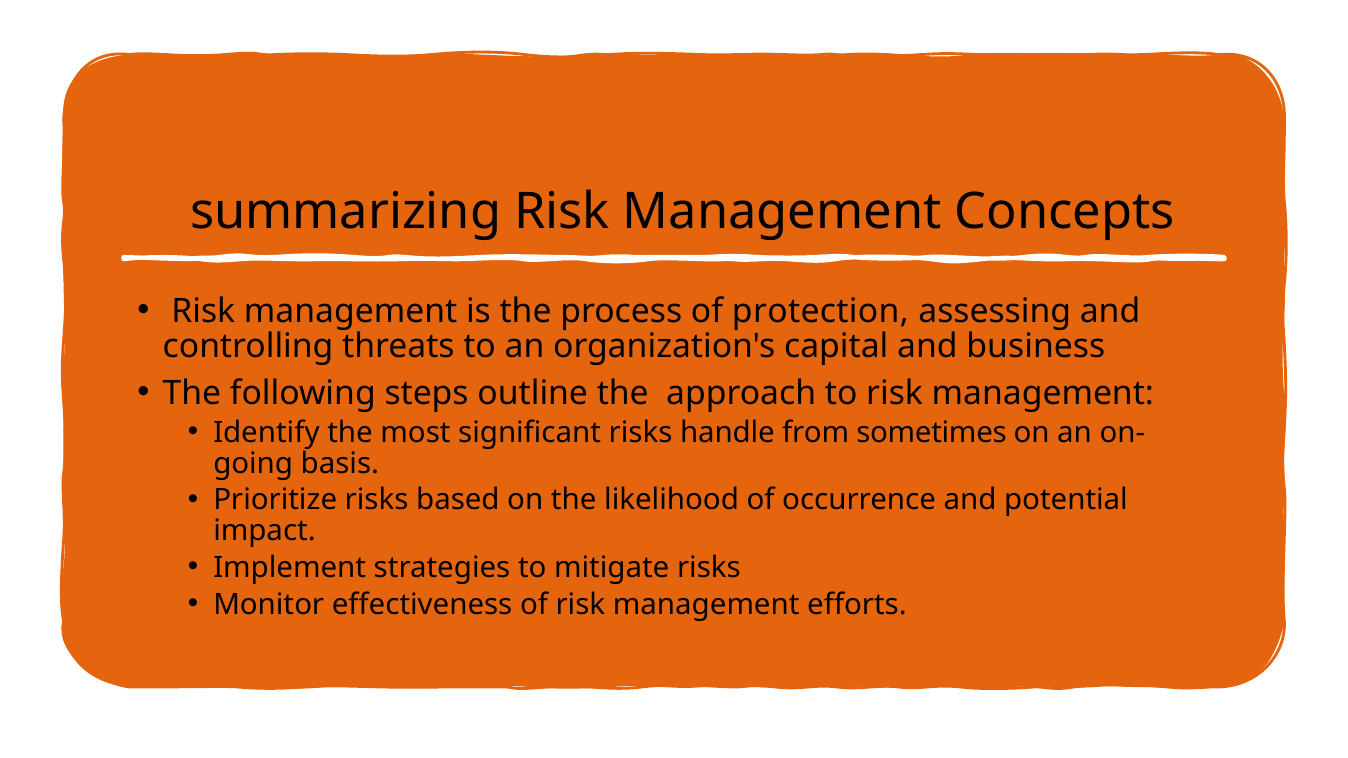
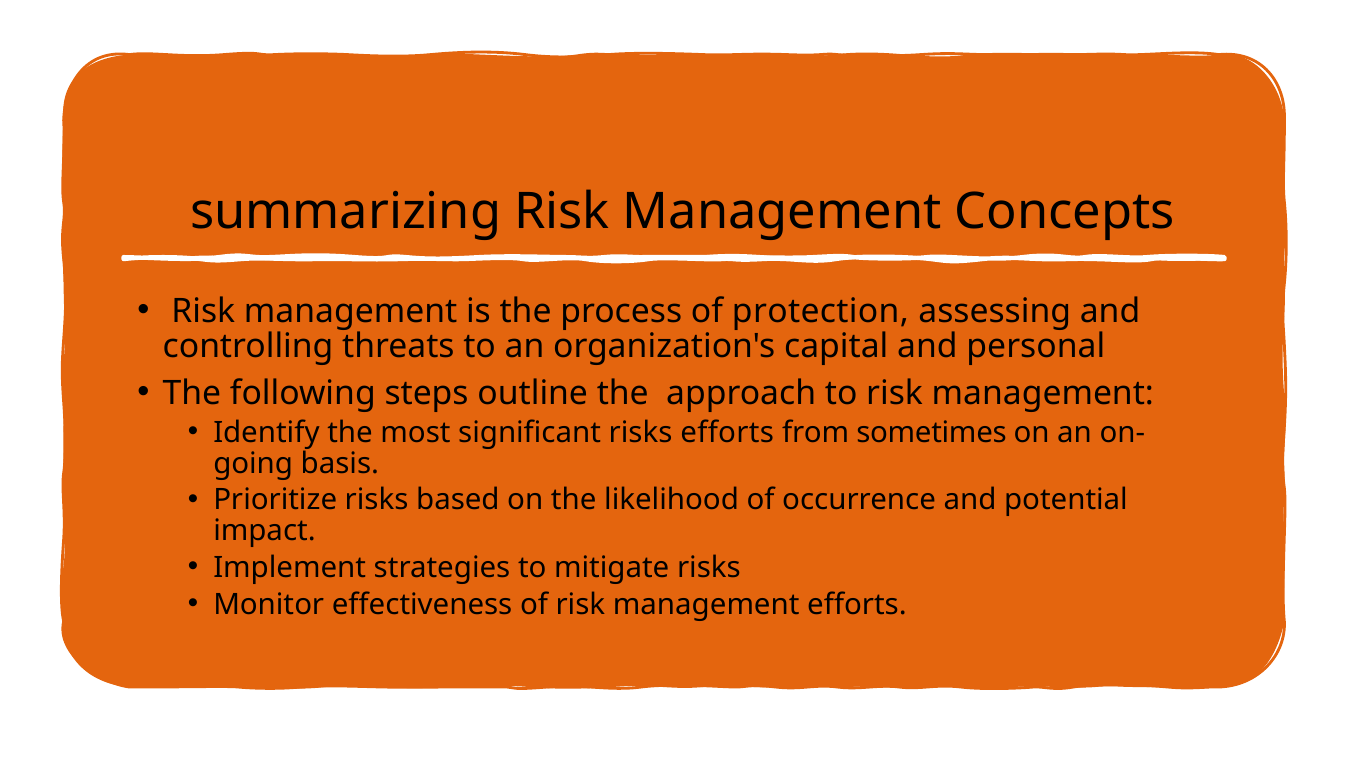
business: business -> personal
risks handle: handle -> efforts
